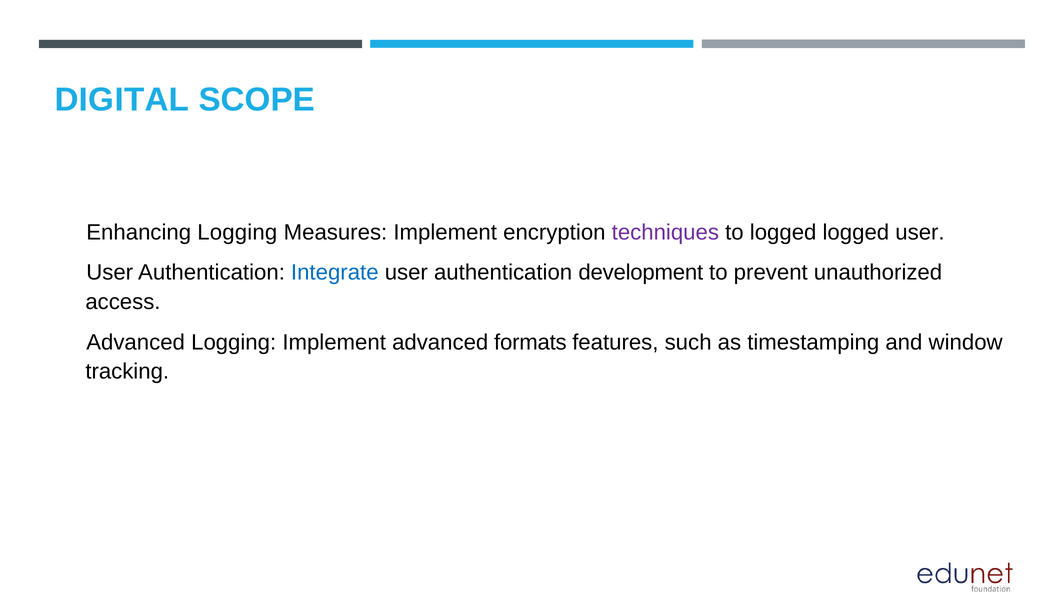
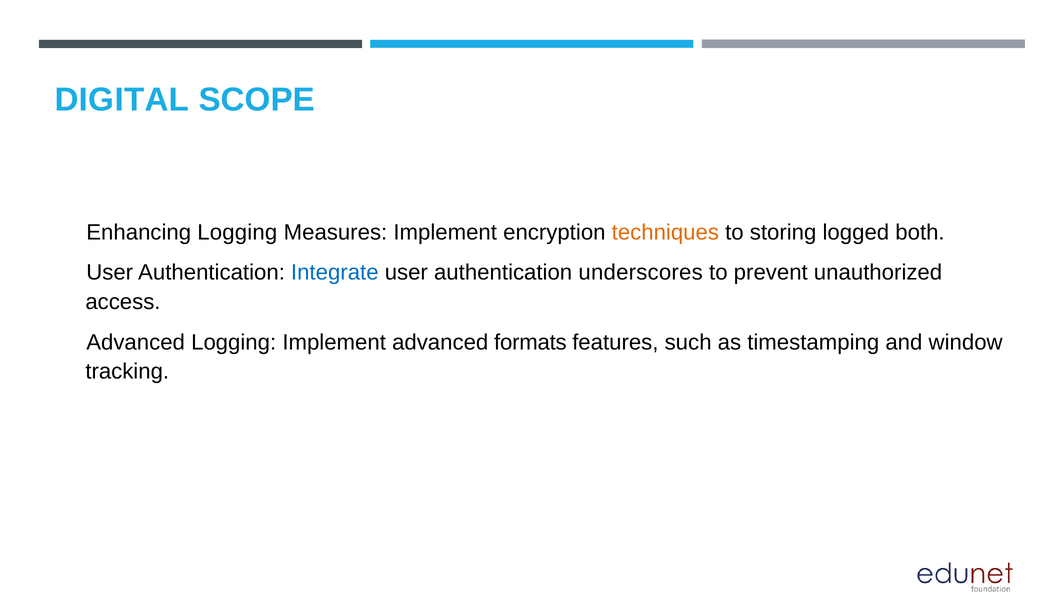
techniques colour: purple -> orange
to logged: logged -> storing
logged user: user -> both
development: development -> underscores
